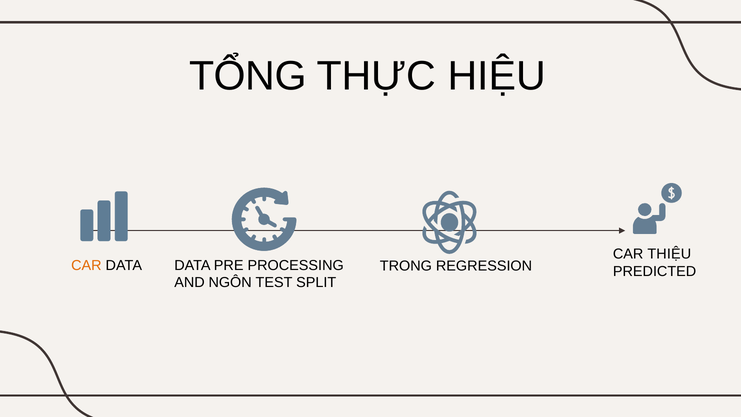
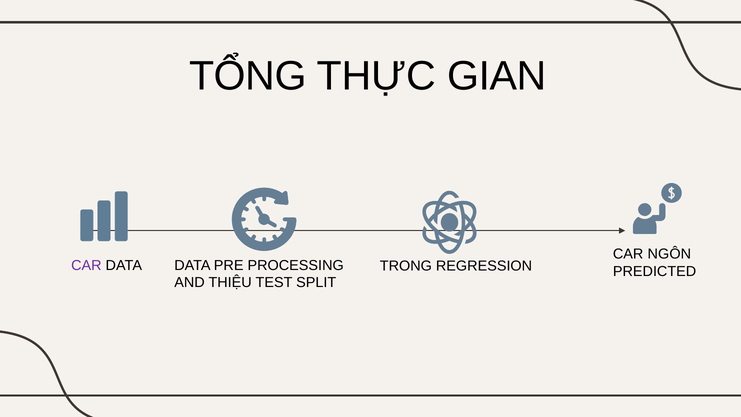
HIỆU: HIỆU -> GIAN
THIỆU: THIỆU -> NGÔN
CAR at (86, 265) colour: orange -> purple
NGÔN: NGÔN -> THIỆU
